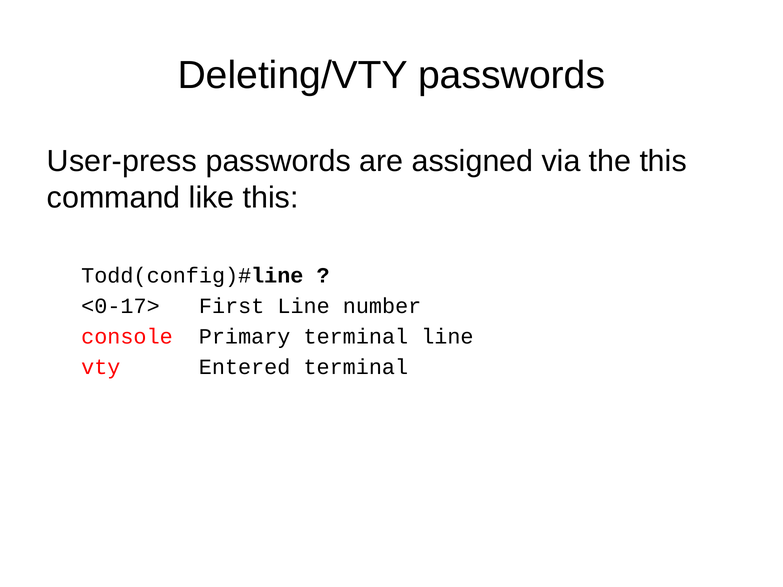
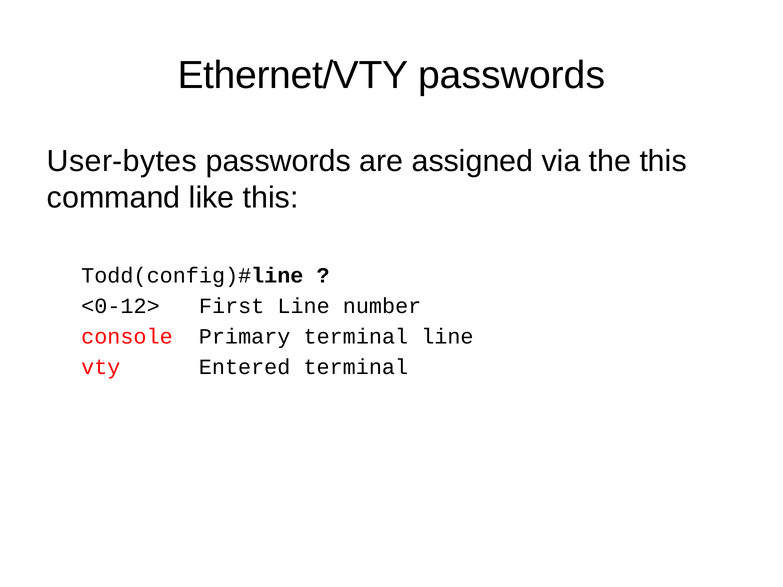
Deleting/VTY: Deleting/VTY -> Ethernet/VTY
User-press: User-press -> User-bytes
<0-17>: <0-17> -> <0-12>
